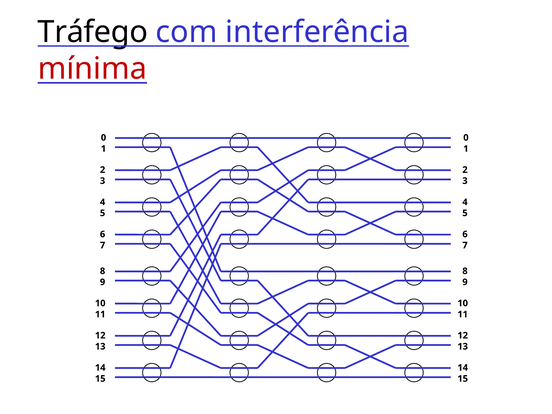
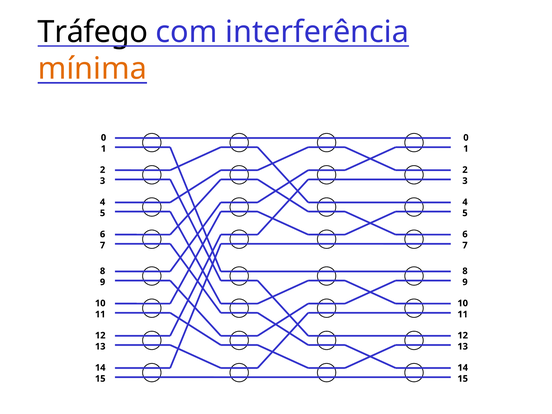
mínima colour: red -> orange
